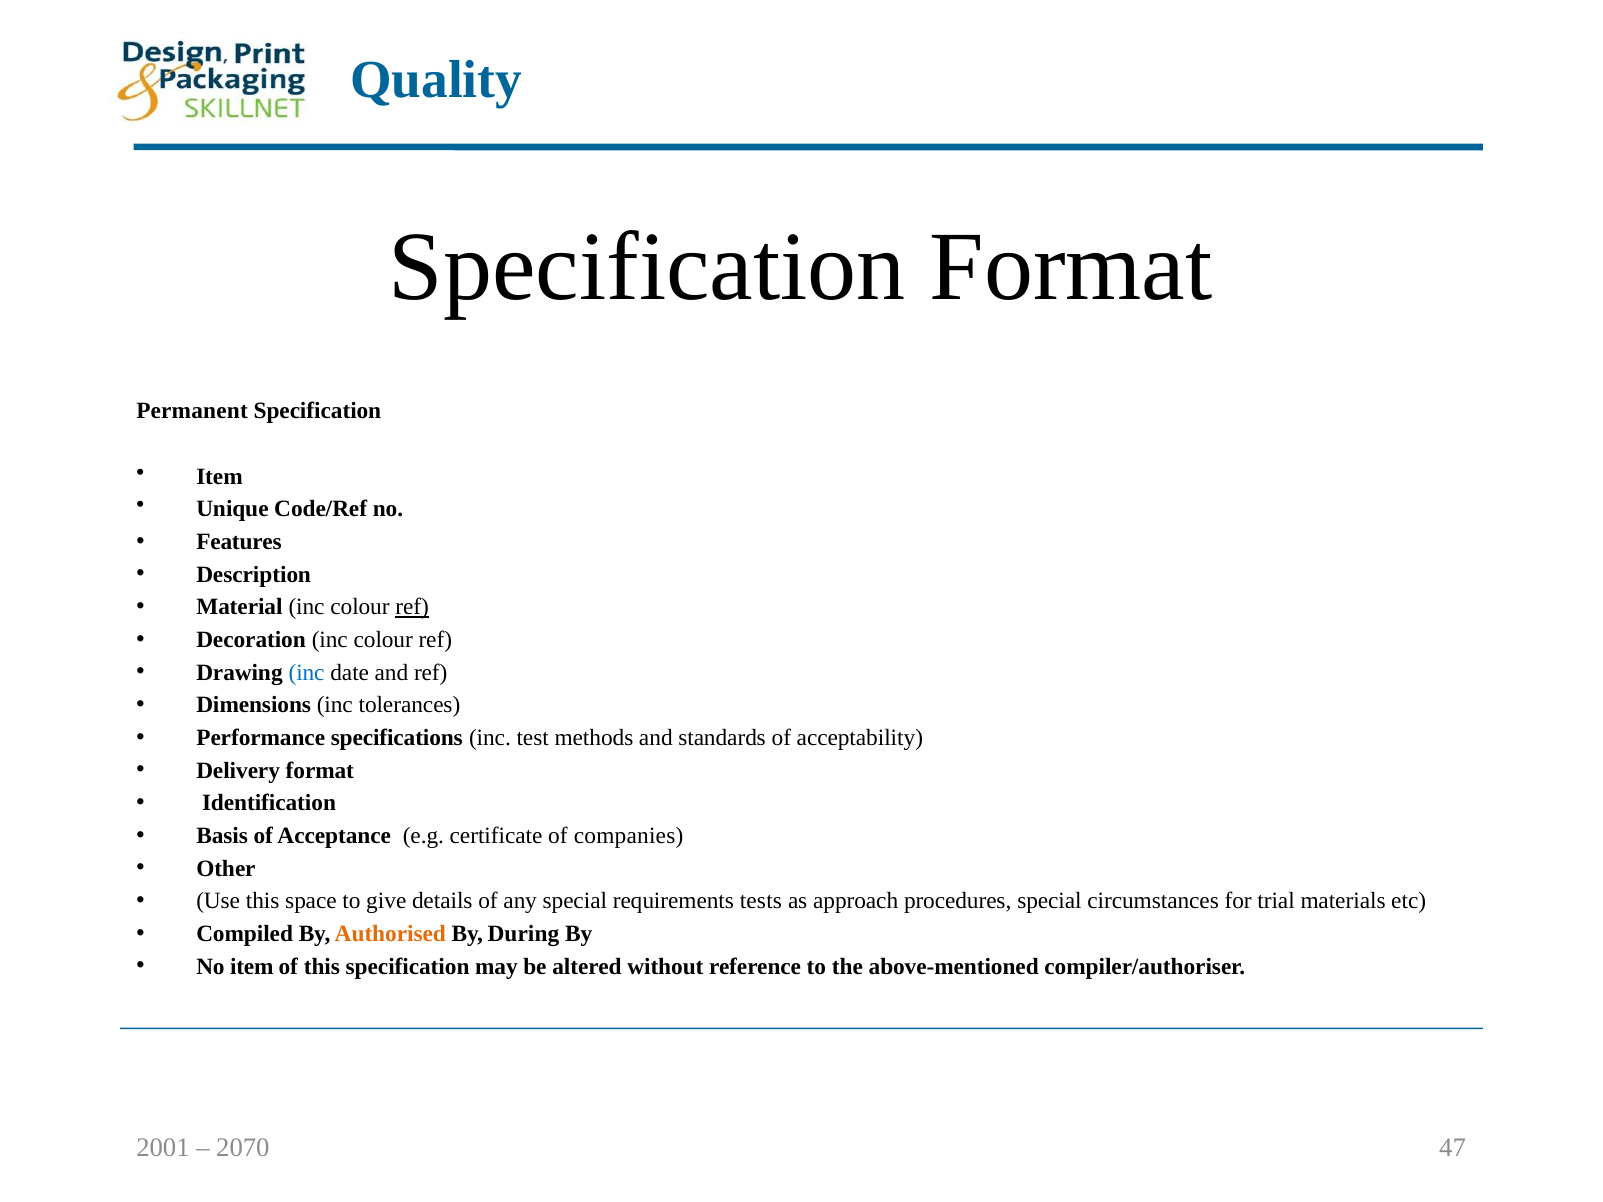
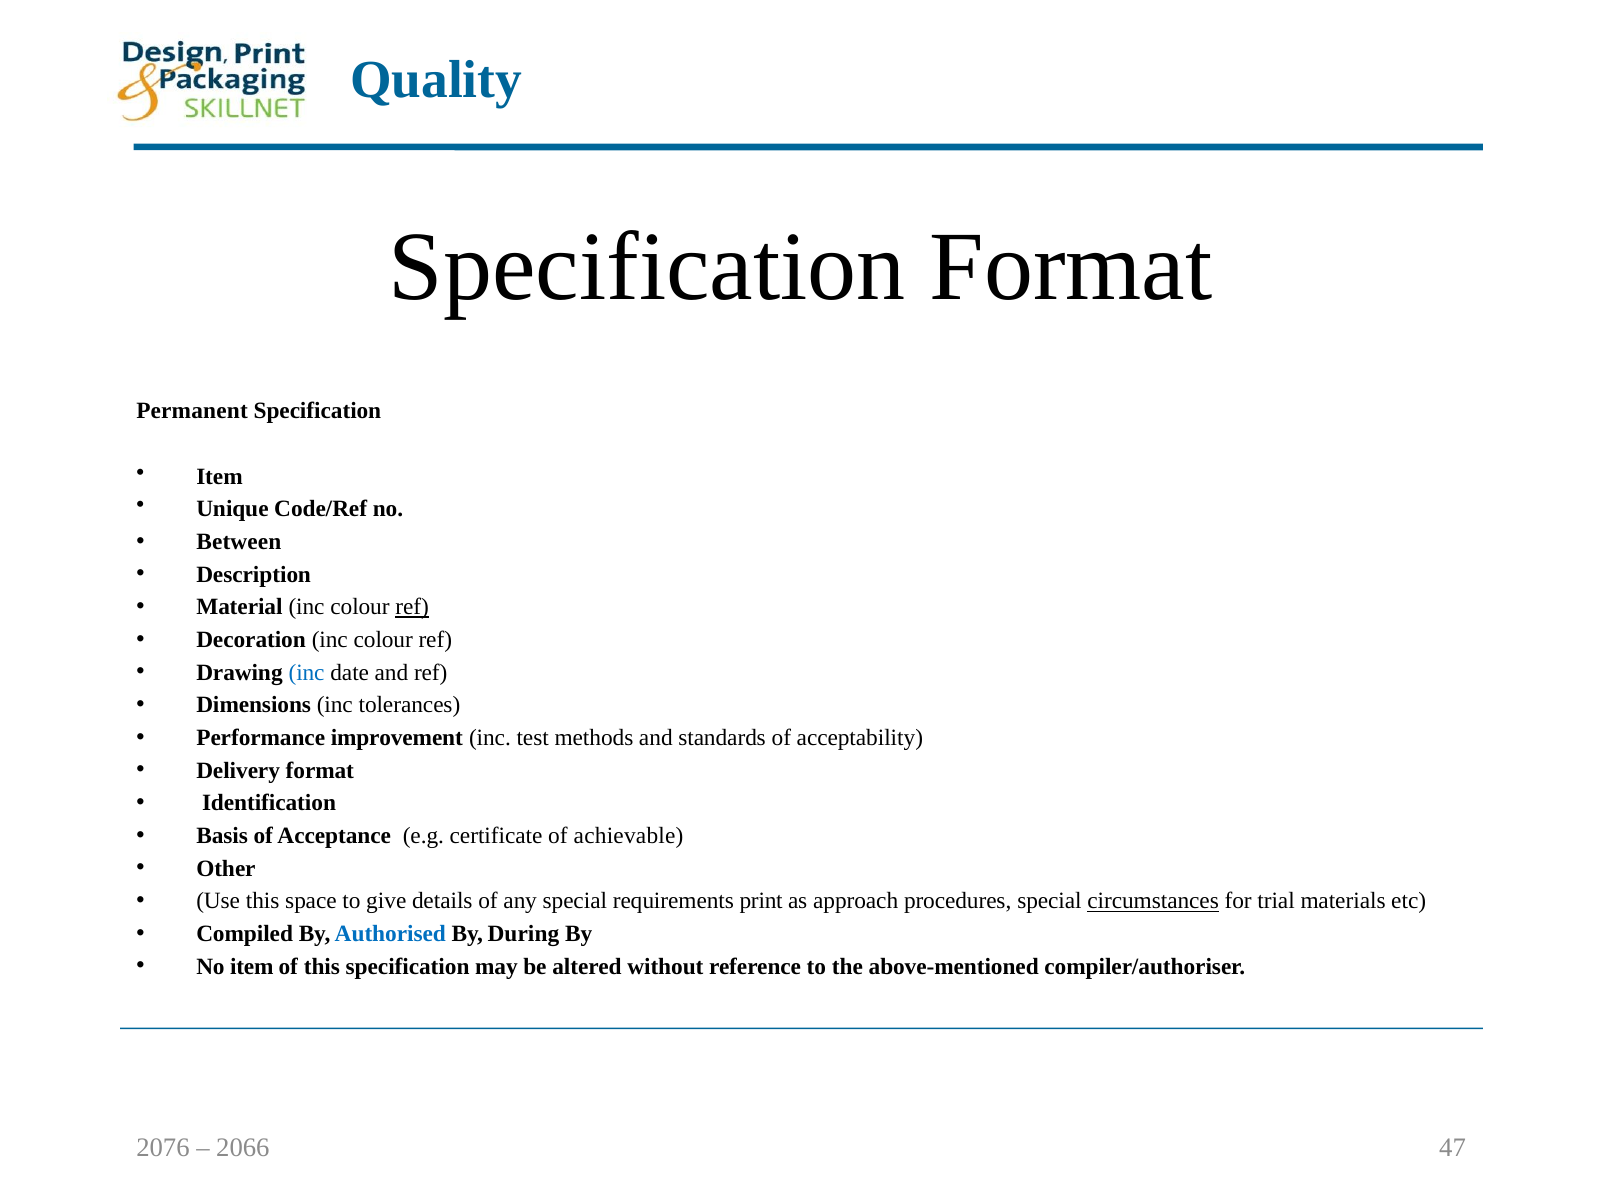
Features: Features -> Between
specifications: specifications -> improvement
companies: companies -> achievable
tests: tests -> print
circumstances underline: none -> present
Authorised colour: orange -> blue
2001: 2001 -> 2076
2070: 2070 -> 2066
